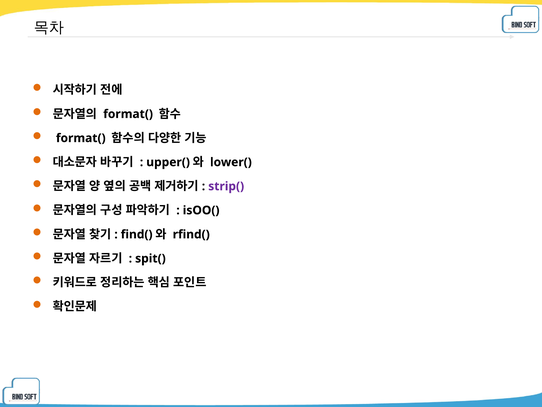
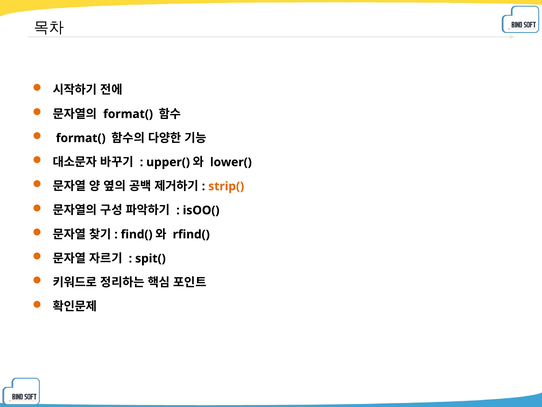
strip( colour: purple -> orange
